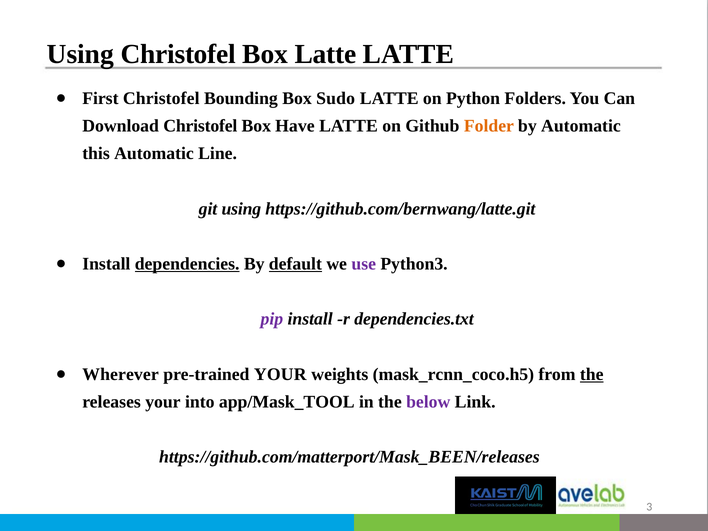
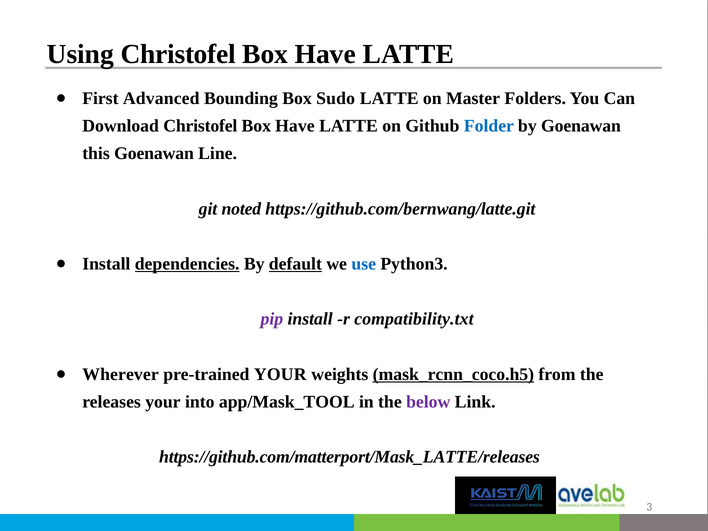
Latte at (325, 54): Latte -> Have
First Christofel: Christofel -> Advanced
Python: Python -> Master
Folder colour: orange -> blue
by Automatic: Automatic -> Goenawan
this Automatic: Automatic -> Goenawan
git using: using -> noted
use colour: purple -> blue
dependencies.txt: dependencies.txt -> compatibility.txt
mask_rcnn_coco.h5 underline: none -> present
the at (592, 374) underline: present -> none
https://github.com/matterport/Mask_BEEN/releases: https://github.com/matterport/Mask_BEEN/releases -> https://github.com/matterport/Mask_LATTE/releases
